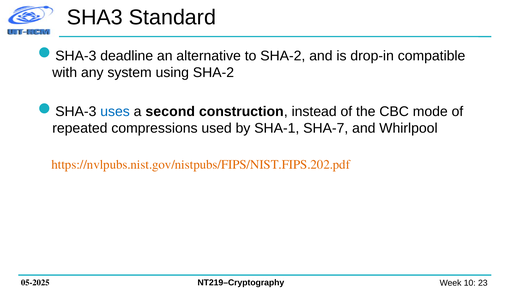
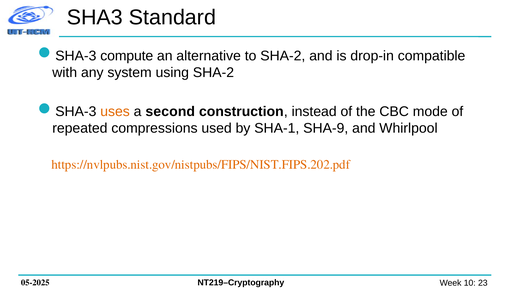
deadline: deadline -> compute
uses colour: blue -> orange
SHA-7: SHA-7 -> SHA-9
